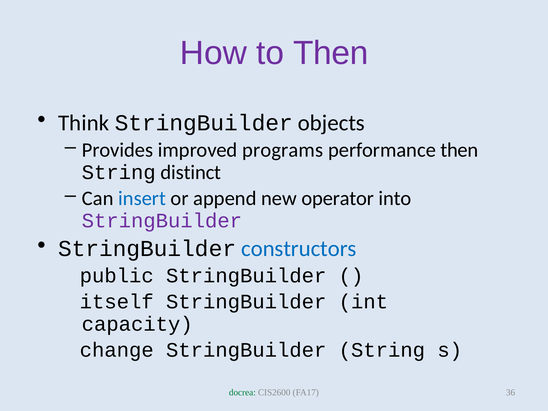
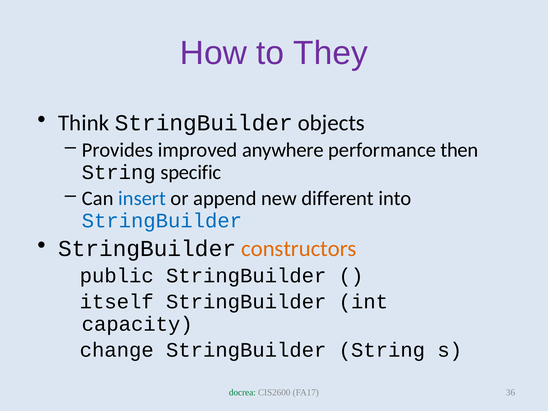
to Then: Then -> They
programs: programs -> anywhere
distinct: distinct -> specific
operator: operator -> different
StringBuilder at (162, 221) colour: purple -> blue
constructors colour: blue -> orange
